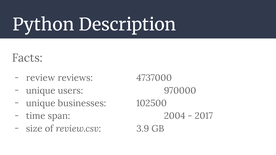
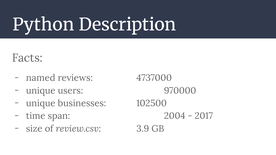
review: review -> named
